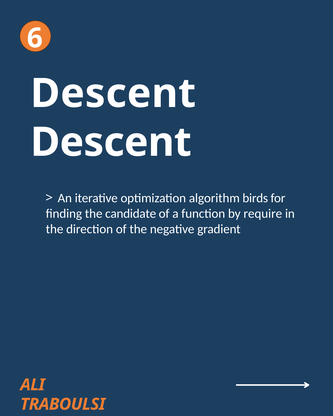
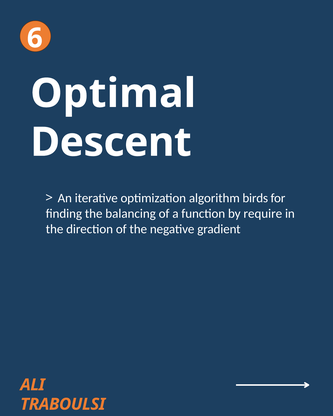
Descent at (113, 94): Descent -> Optimal
candidate: candidate -> balancing
